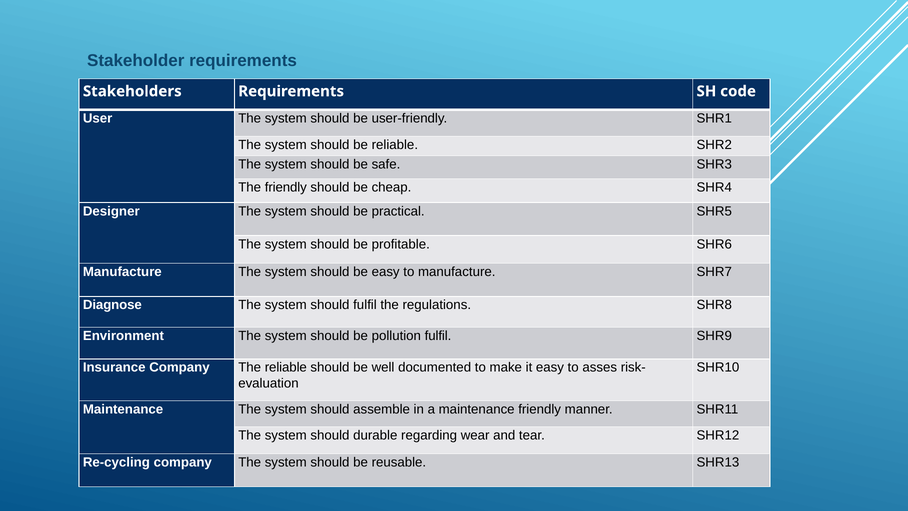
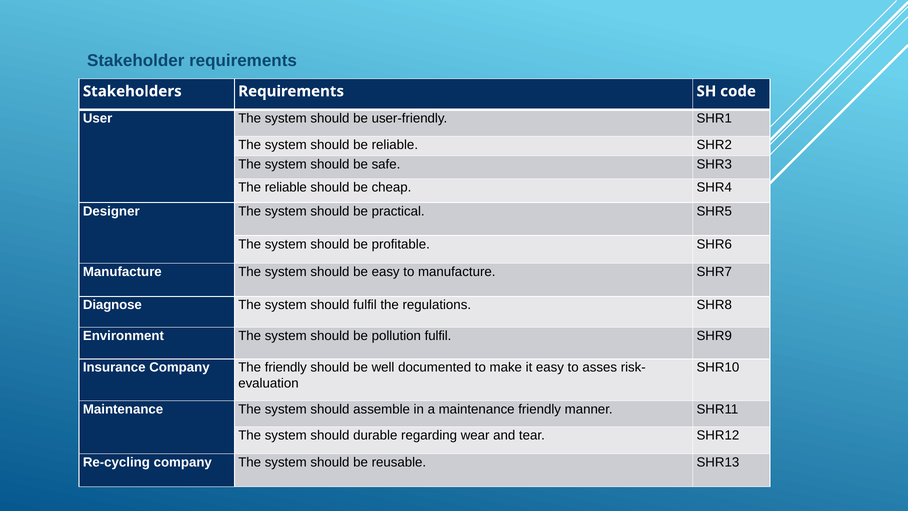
The friendly: friendly -> reliable
The reliable: reliable -> friendly
